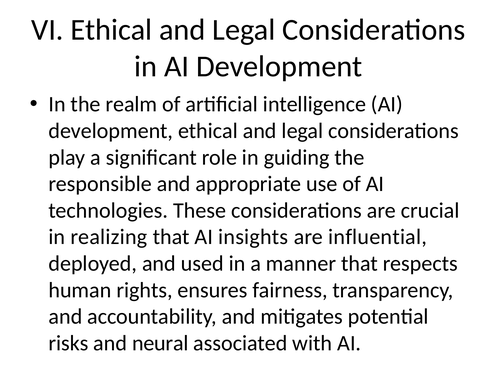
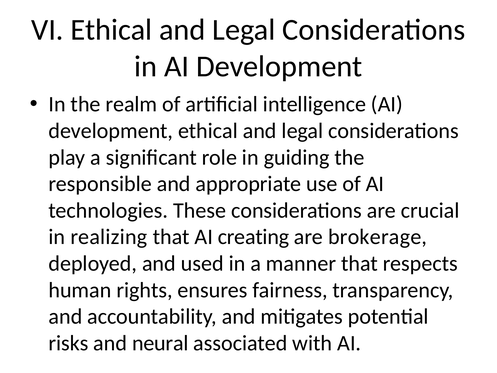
insights: insights -> creating
influential: influential -> brokerage
